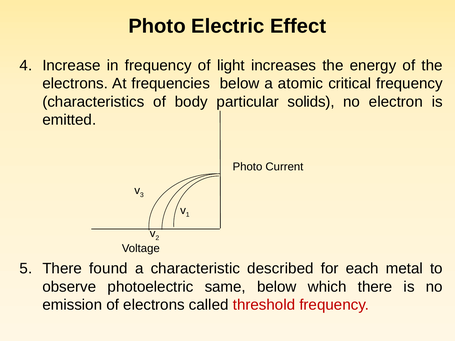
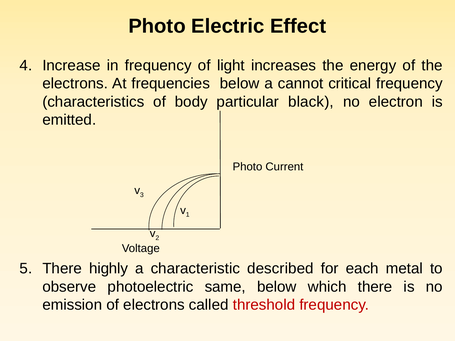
atomic: atomic -> cannot
solids: solids -> black
found: found -> highly
